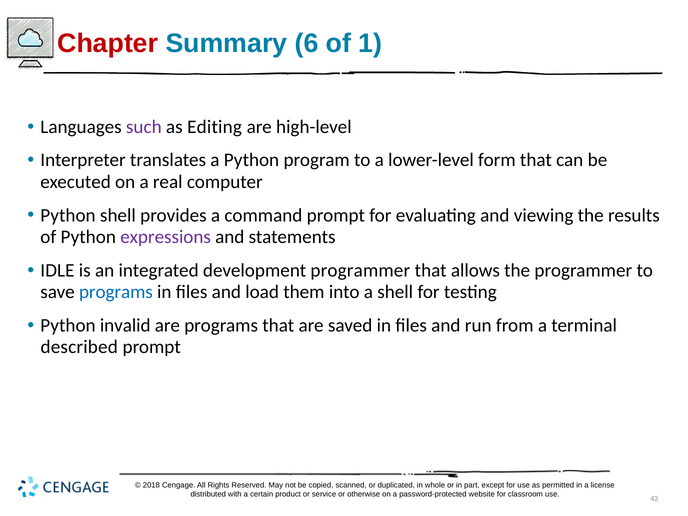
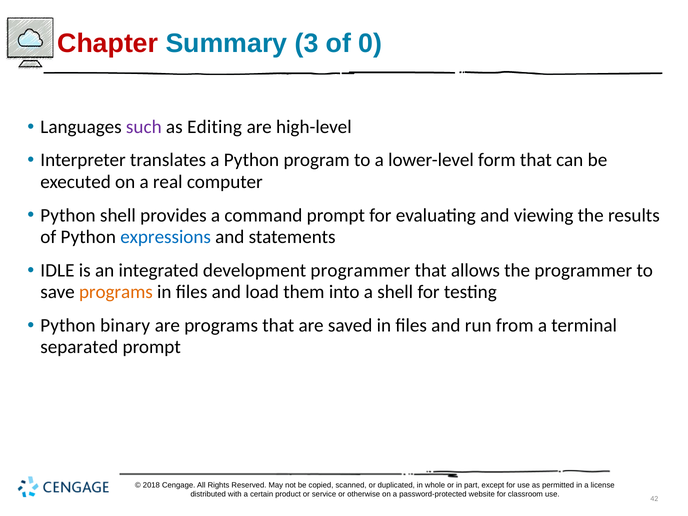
6: 6 -> 3
1: 1 -> 0
expressions colour: purple -> blue
programs at (116, 292) colour: blue -> orange
invalid: invalid -> binary
described: described -> separated
